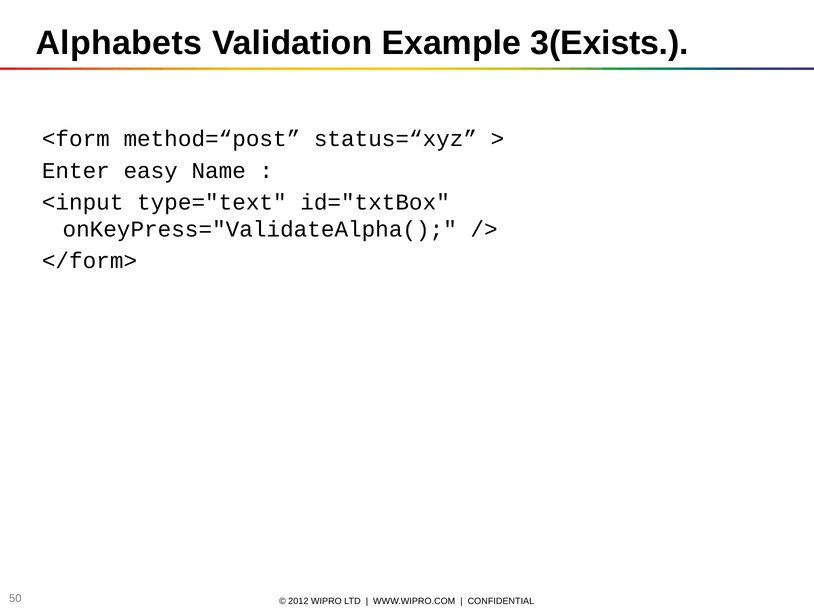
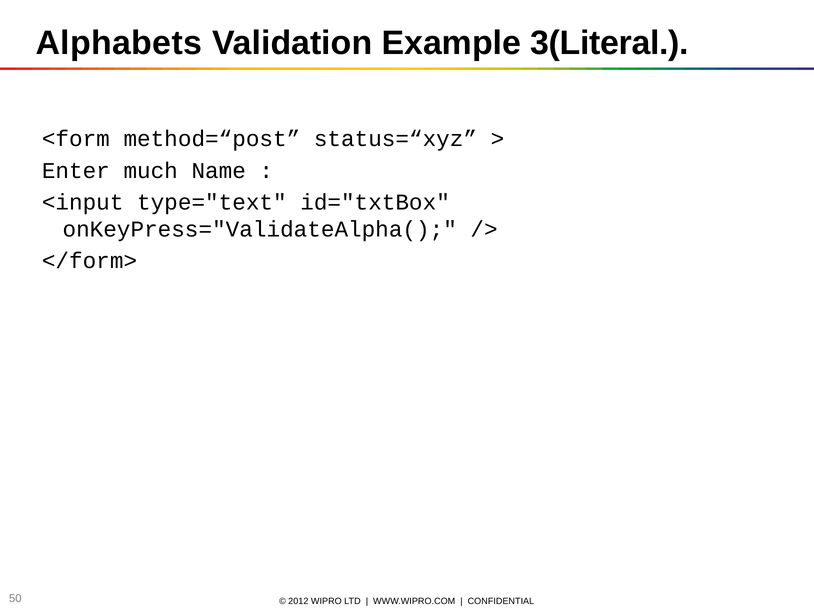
3(Exists: 3(Exists -> 3(Literal
easy: easy -> much
